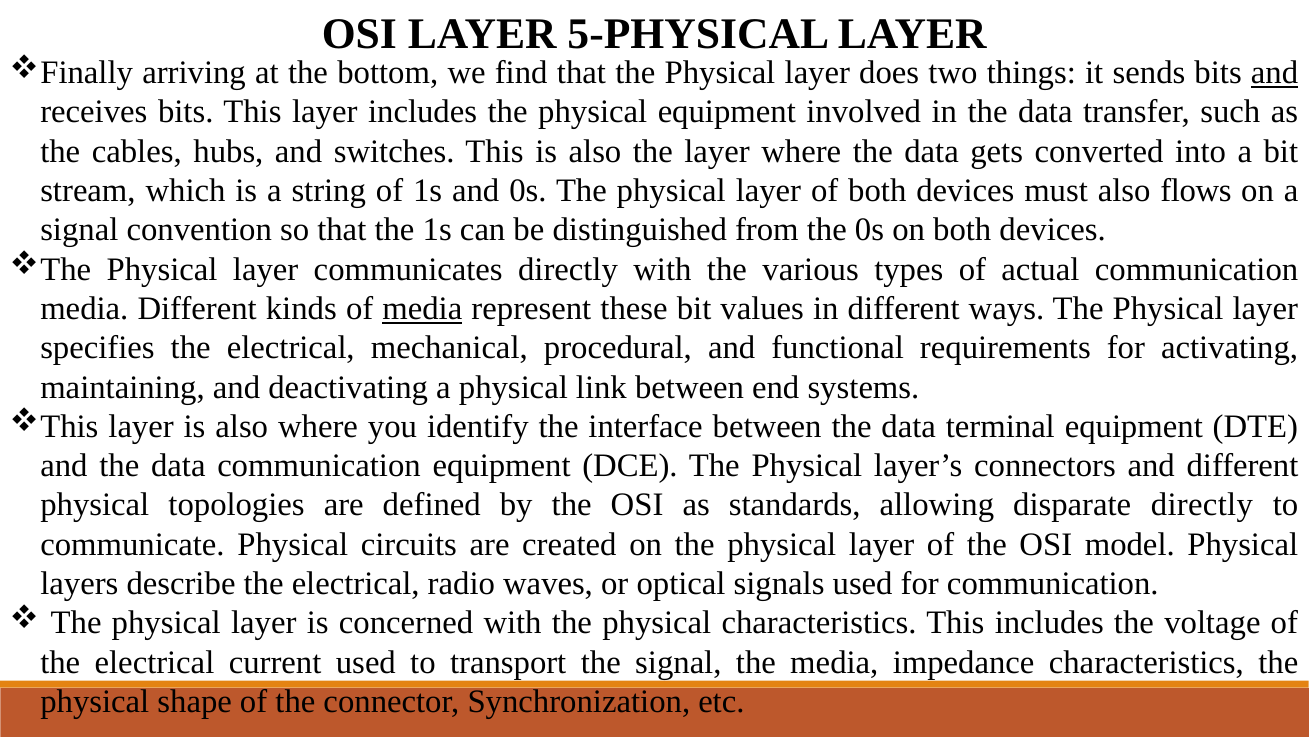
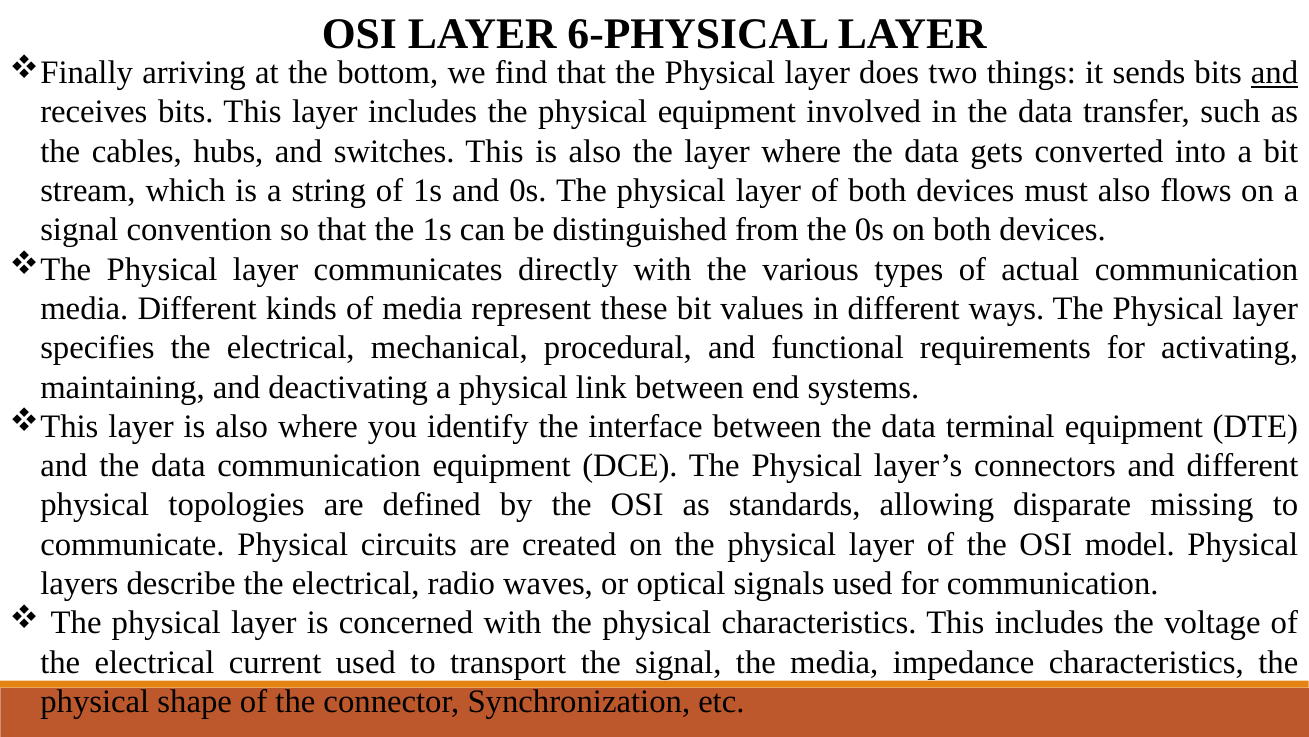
5-PHYSICAL: 5-PHYSICAL -> 6-PHYSICAL
media at (422, 308) underline: present -> none
disparate directly: directly -> missing
